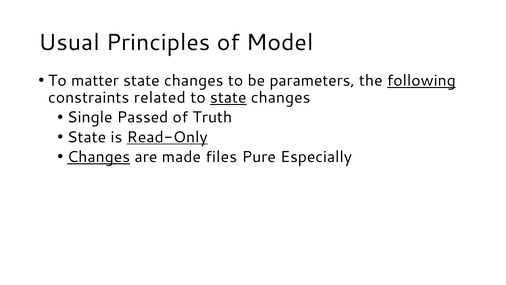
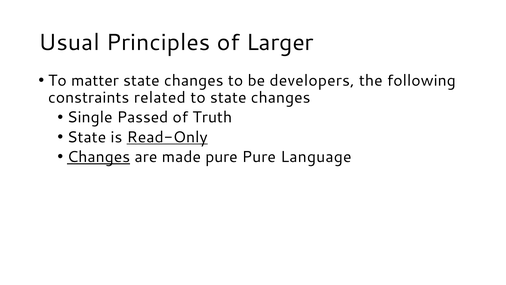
Model: Model -> Larger
parameters: parameters -> developers
following underline: present -> none
state at (228, 98) underline: present -> none
made files: files -> pure
Especially: Especially -> Language
